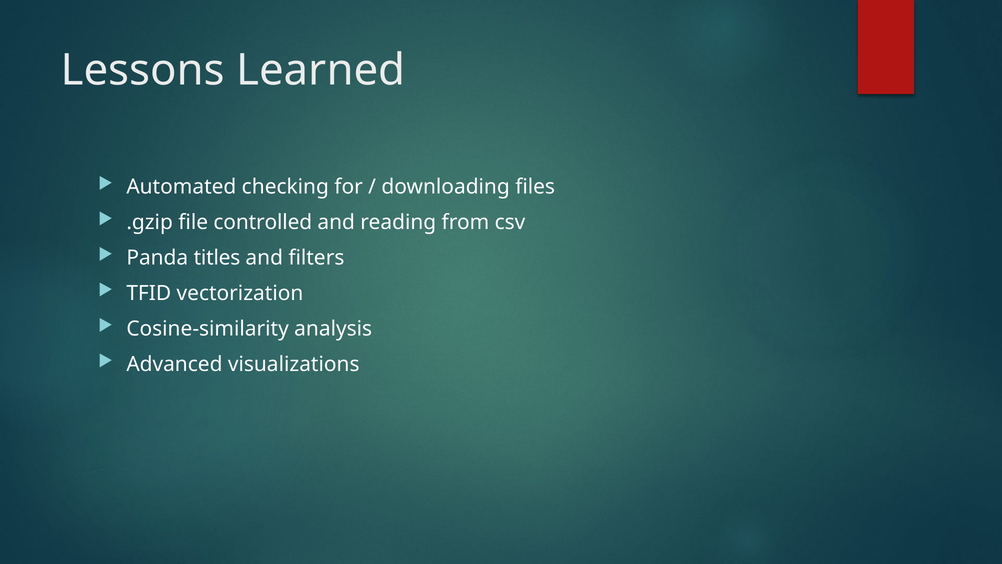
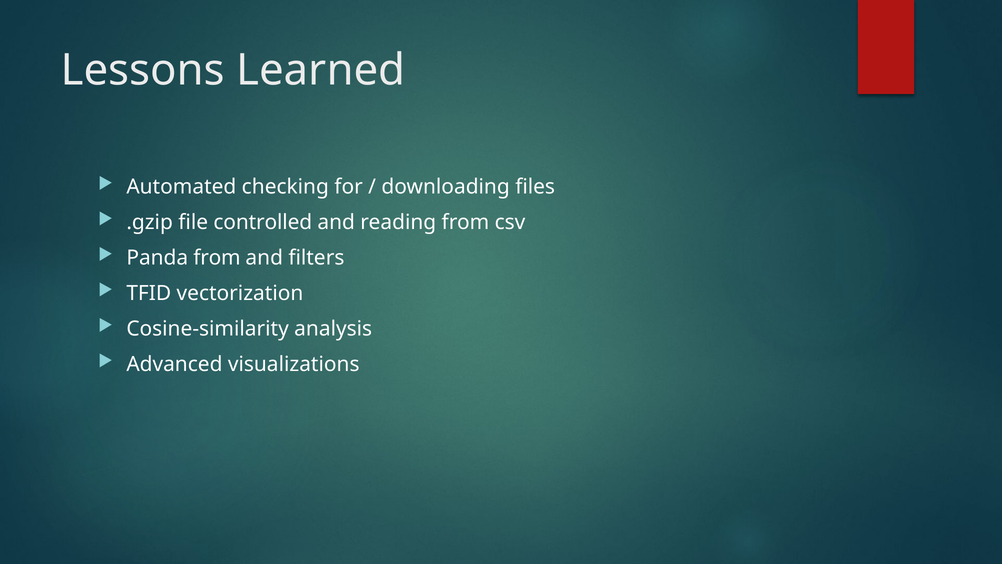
Panda titles: titles -> from
